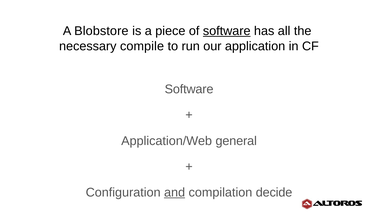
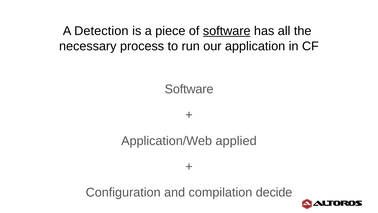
Blobstore: Blobstore -> Detection
compile: compile -> process
general: general -> applied
and underline: present -> none
